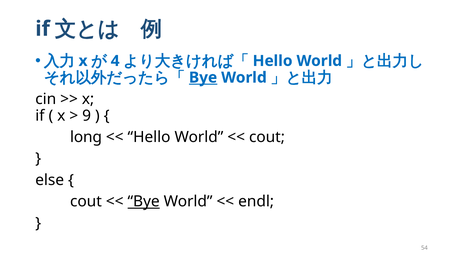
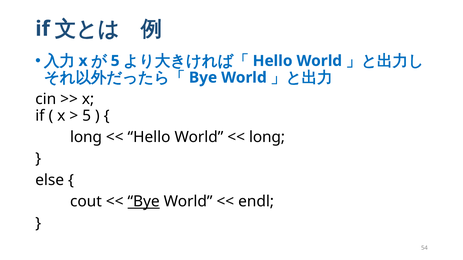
4 at (115, 61): 4 -> 5
Bye at (203, 78) underline: present -> none
9 at (87, 116): 9 -> 5
cout at (267, 137): cout -> long
